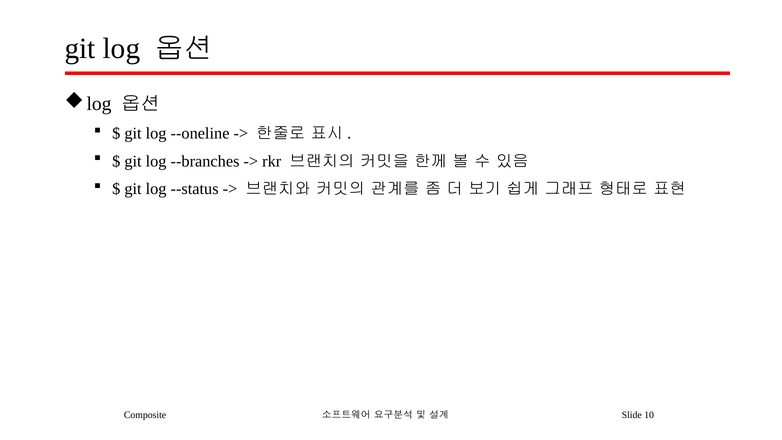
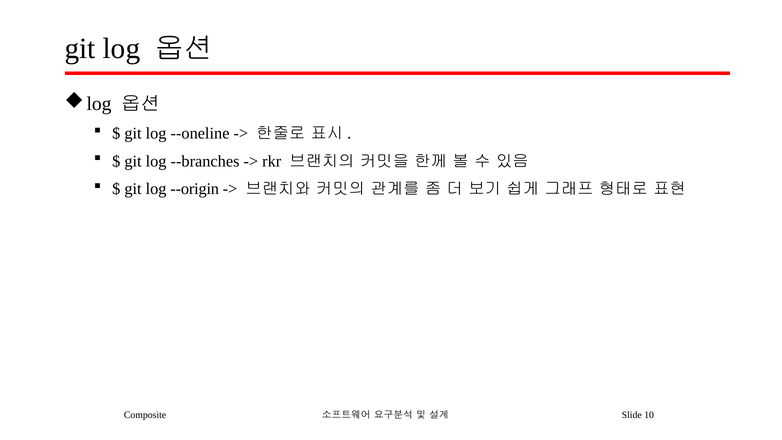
--status: --status -> --origin
